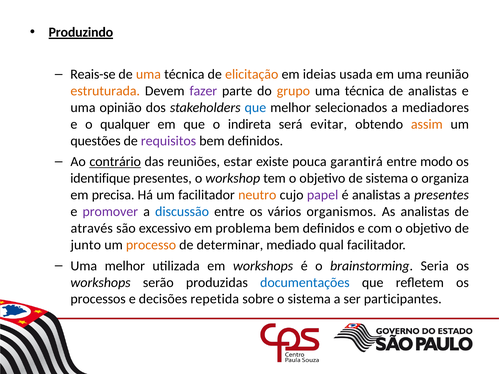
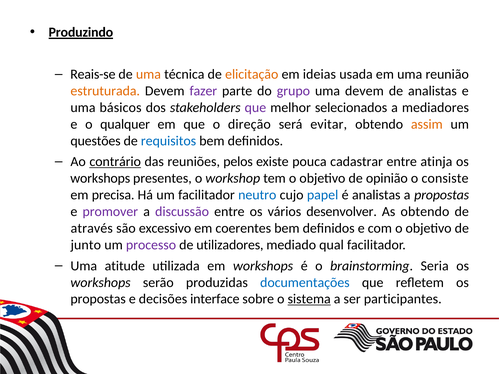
grupo colour: orange -> purple
técnica at (365, 91): técnica -> devem
opinião: opinião -> básicos
que at (255, 108) colour: blue -> purple
indireta: indireta -> direção
requisitos colour: purple -> blue
estar: estar -> pelos
garantirá: garantirá -> cadastrar
modo: modo -> atinja
identifique at (100, 178): identifique -> workshops
de sistema: sistema -> opinião
organiza: organiza -> consiste
neutro colour: orange -> blue
papel colour: purple -> blue
a presentes: presentes -> propostas
discussão colour: blue -> purple
organismos: organismos -> desenvolver
As analistas: analistas -> obtendo
problema: problema -> coerentes
processo colour: orange -> purple
determinar: determinar -> utilizadores
Uma melhor: melhor -> atitude
processos at (98, 299): processos -> propostas
repetida: repetida -> interface
sistema at (309, 299) underline: none -> present
